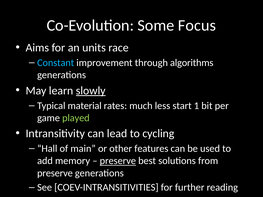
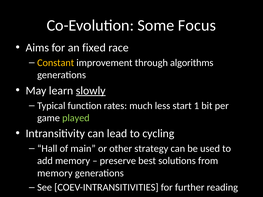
units: units -> fixed
Constant colour: light blue -> yellow
material: material -> function
features: features -> strategy
preserve at (118, 161) underline: present -> none
preserve at (55, 173): preserve -> memory
